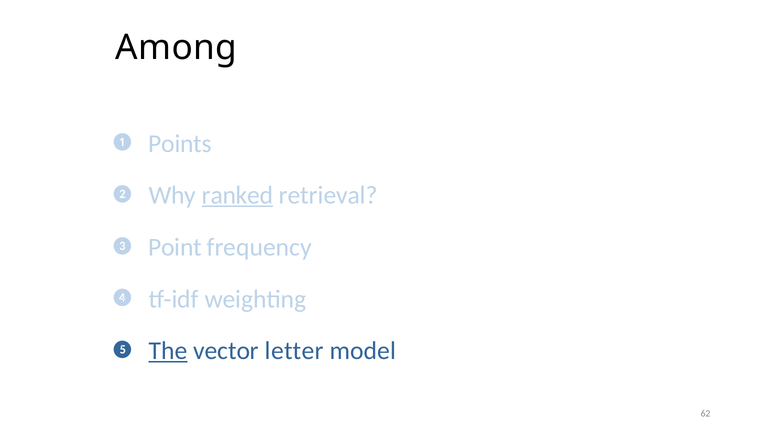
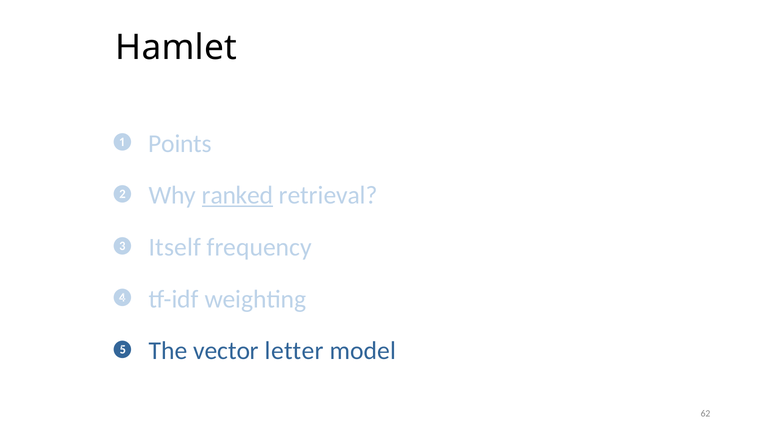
Among: Among -> Hamlet
Point: Point -> Itself
The underline: present -> none
